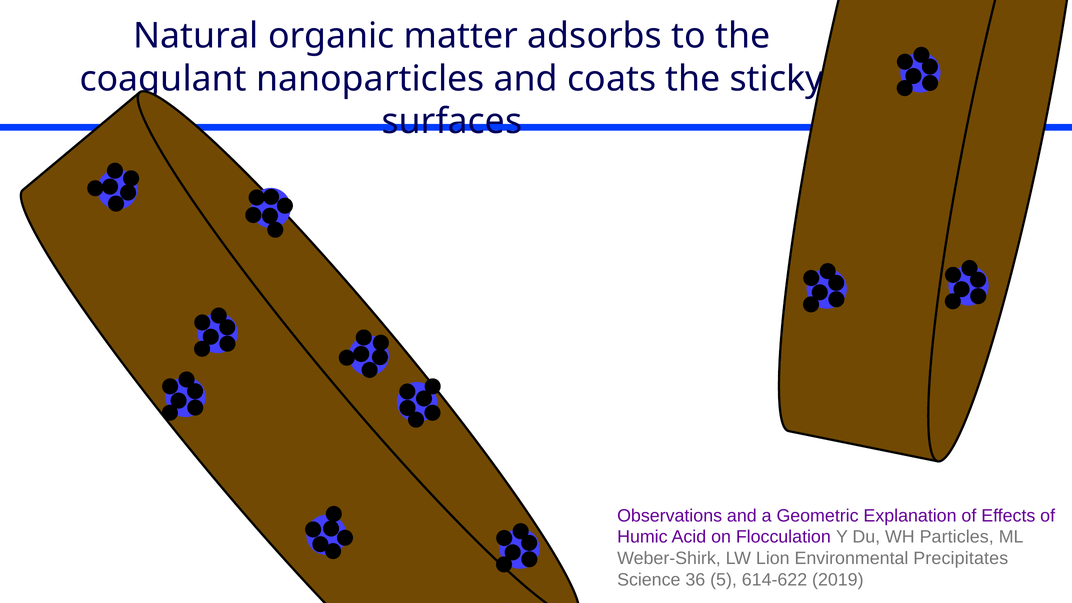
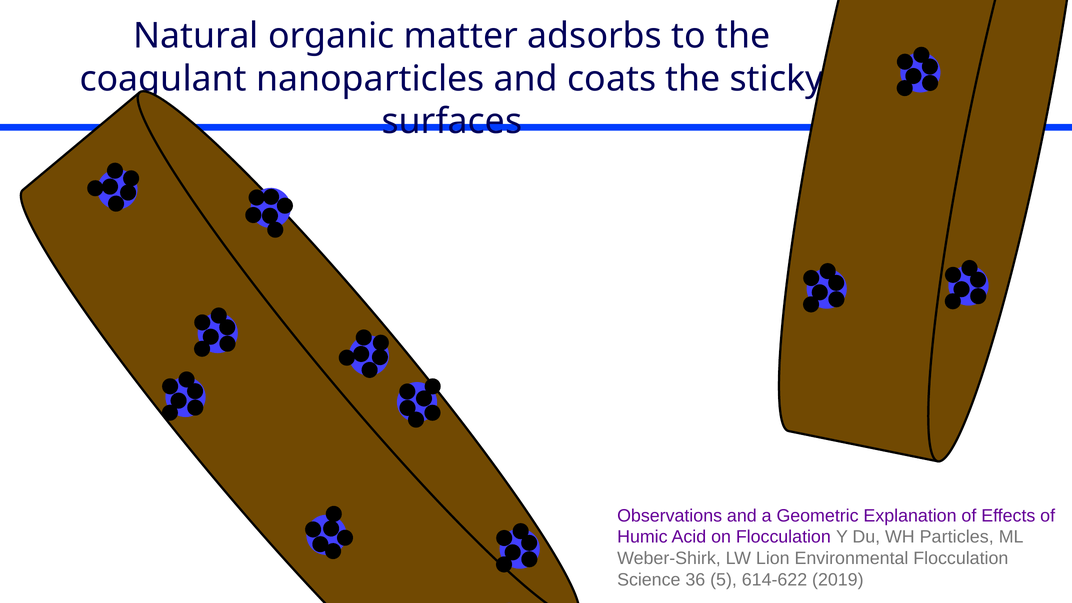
Environmental Precipitates: Precipitates -> Flocculation
